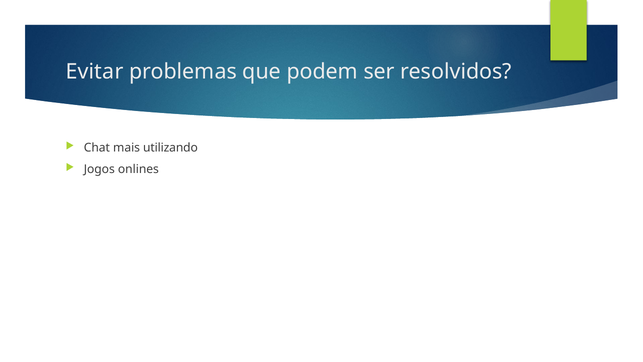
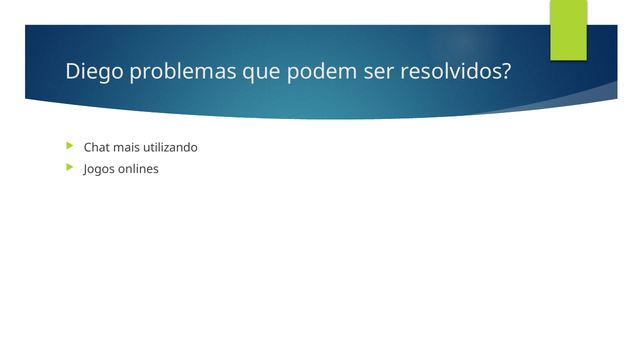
Evitar: Evitar -> Diego
